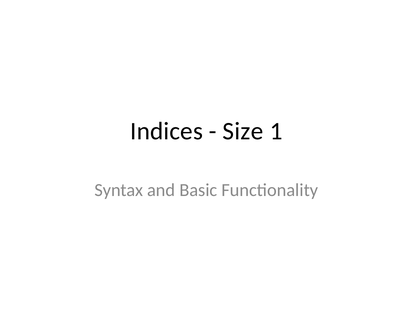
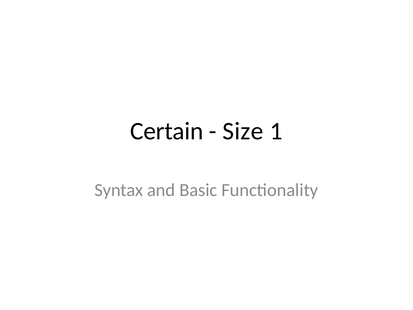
Indices: Indices -> Certain
